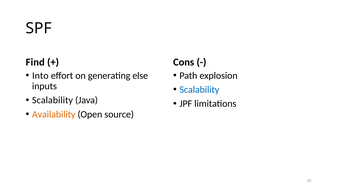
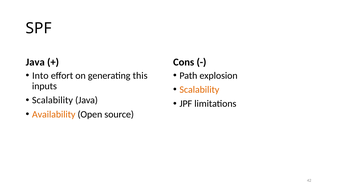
Find at (35, 62): Find -> Java
else: else -> this
Scalability at (199, 90) colour: blue -> orange
